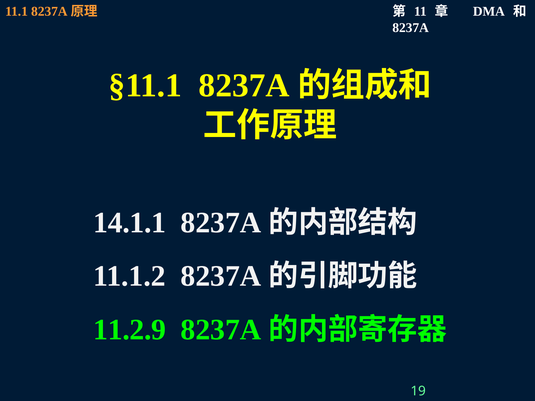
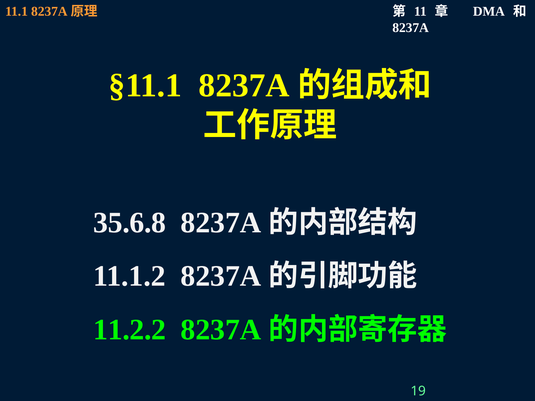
14.1.1: 14.1.1 -> 35.6.8
11.2.9: 11.2.9 -> 11.2.2
